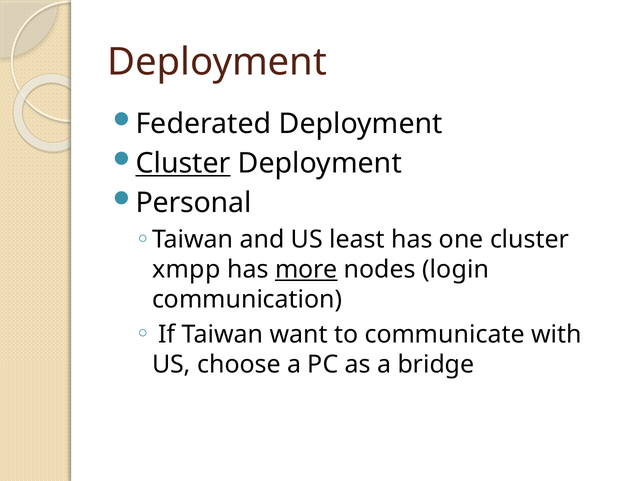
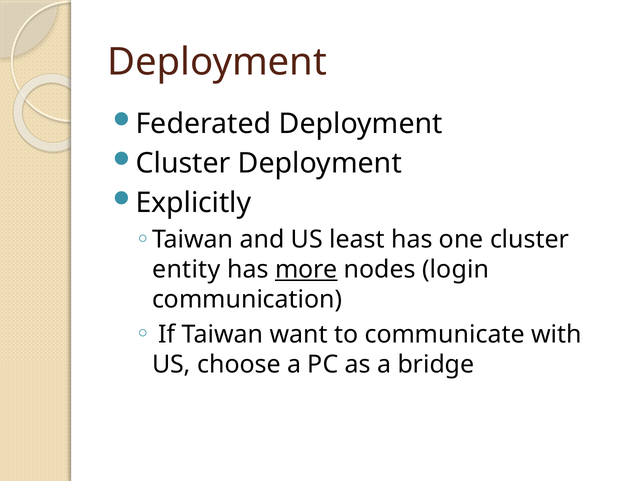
Cluster at (183, 164) underline: present -> none
Personal: Personal -> Explicitly
xmpp: xmpp -> entity
